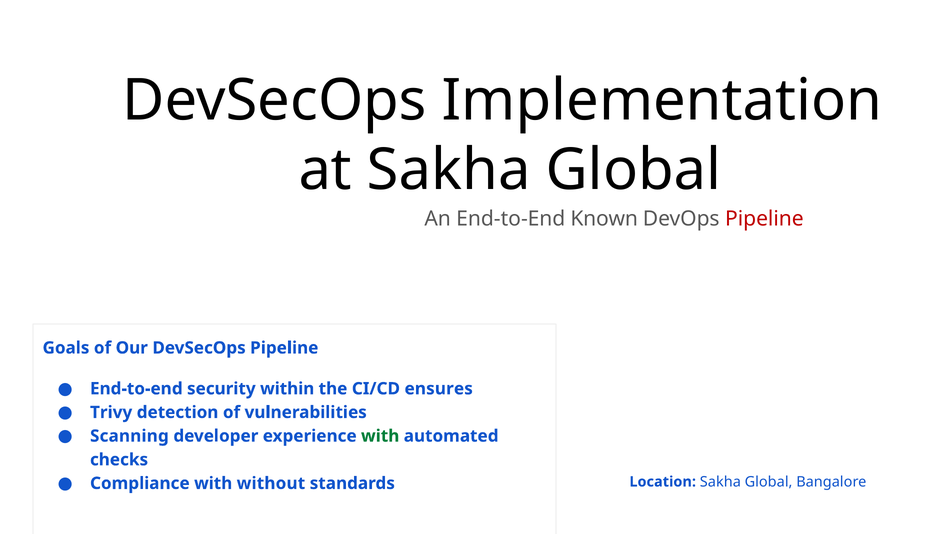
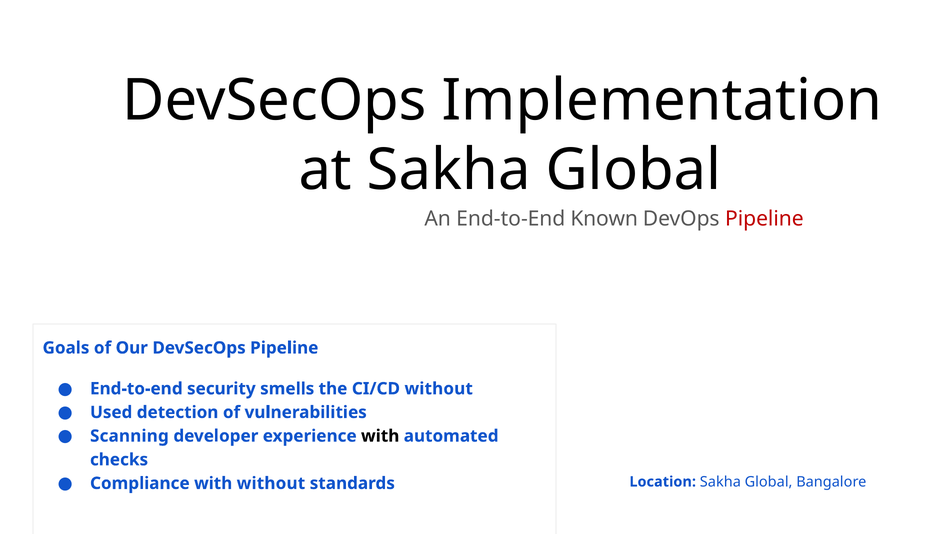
within: within -> smells
CI/CD ensures: ensures -> without
Trivy: Trivy -> Used
with at (380, 436) colour: green -> black
